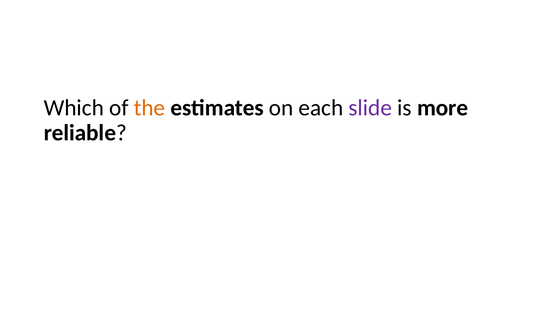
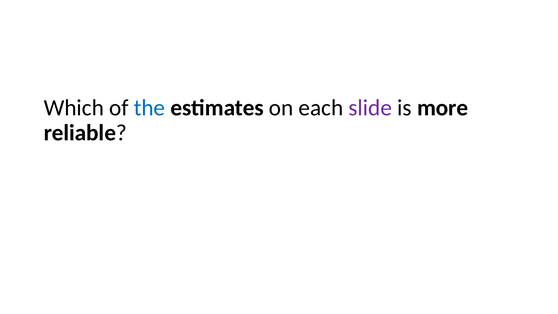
the colour: orange -> blue
